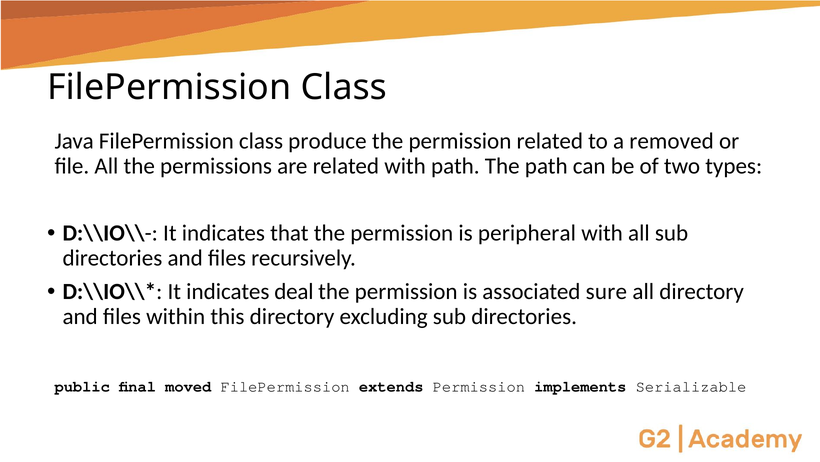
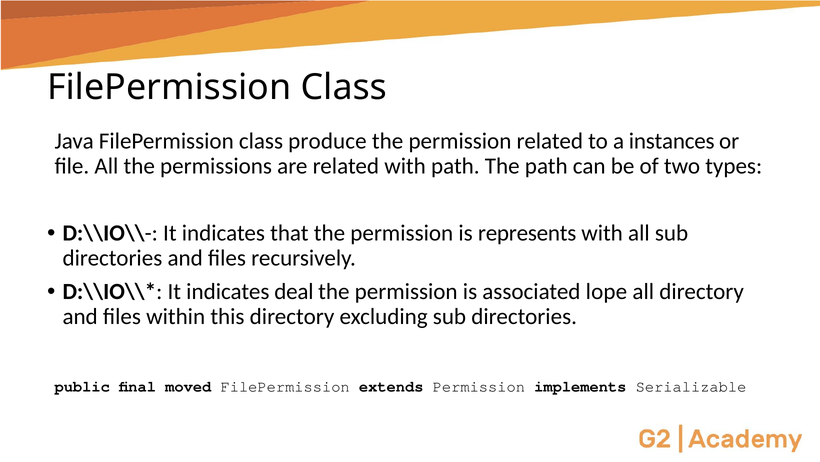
removed: removed -> instances
peripheral: peripheral -> represents
sure: sure -> lope
